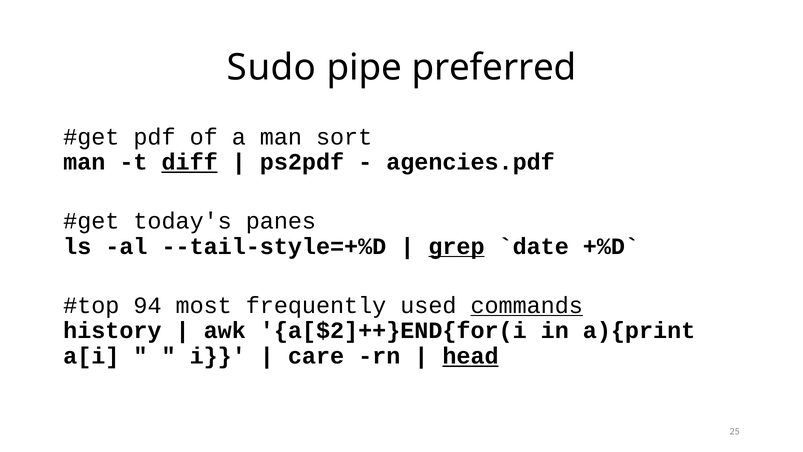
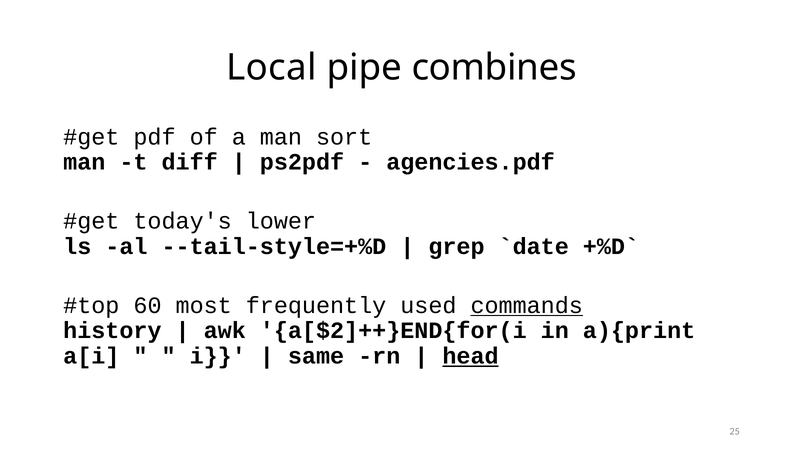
Sudo: Sudo -> Local
preferred: preferred -> combines
diff underline: present -> none
panes: panes -> lower
grep underline: present -> none
94: 94 -> 60
care: care -> same
